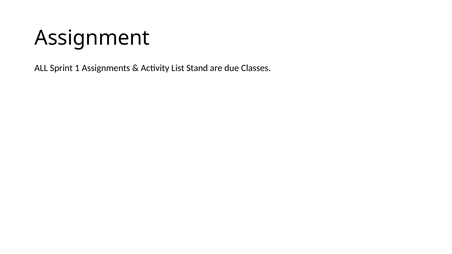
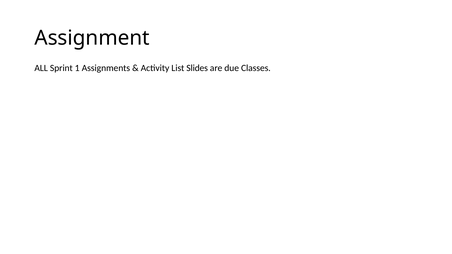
Stand: Stand -> Slides
